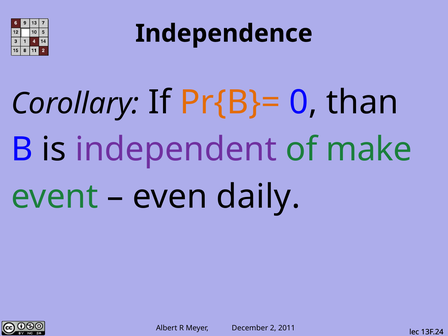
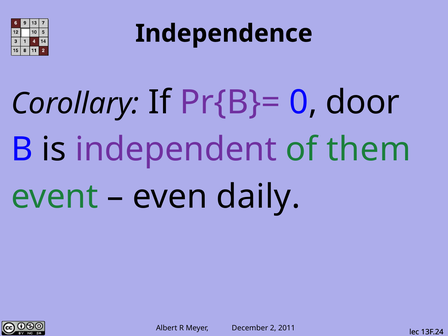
Pr{B}= colour: orange -> purple
than: than -> door
make: make -> them
